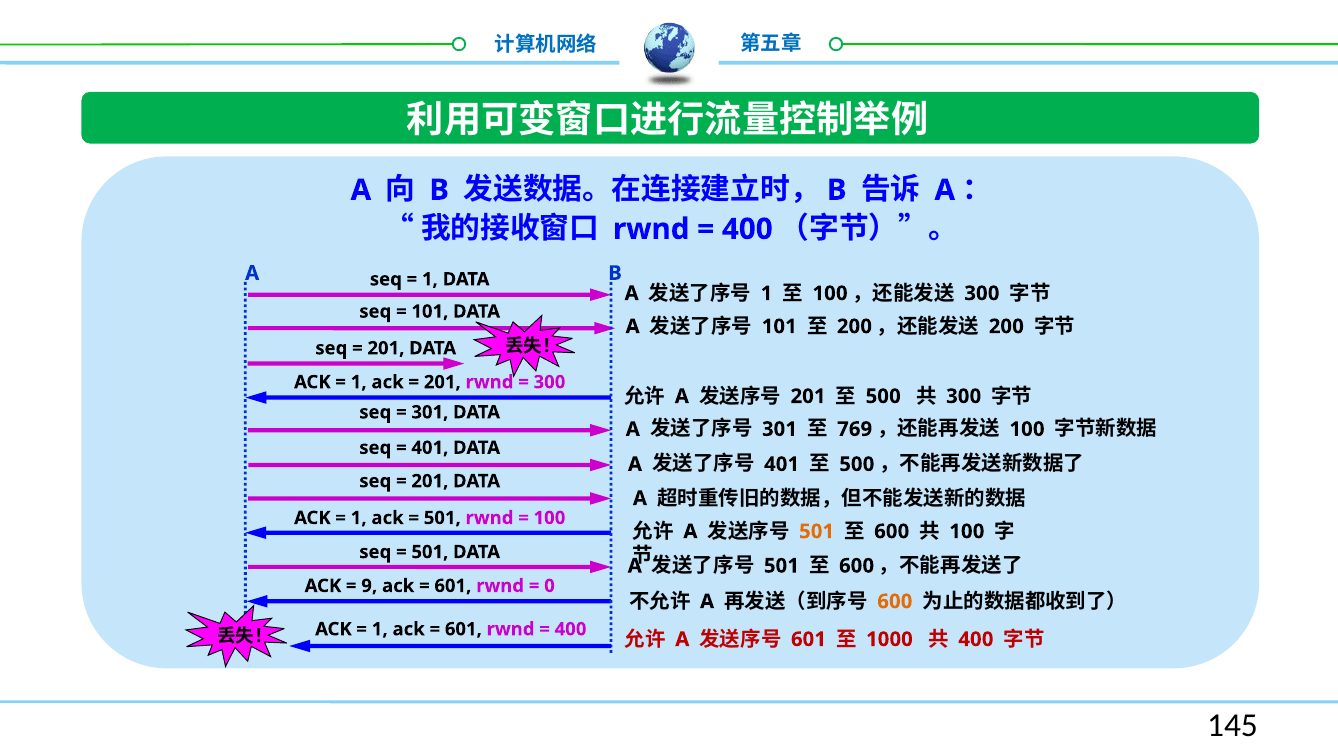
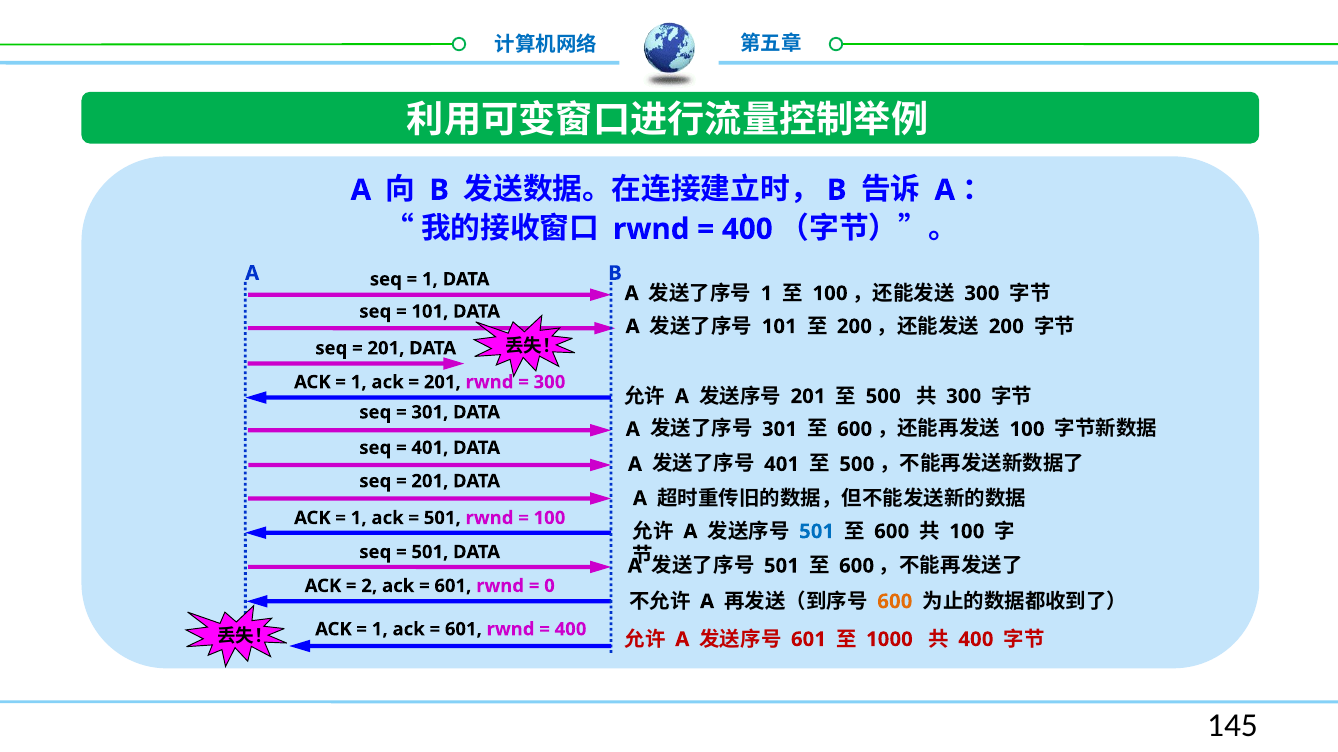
769 at (855, 430): 769 -> 600
501 at (817, 532) colour: orange -> blue
9: 9 -> 2
